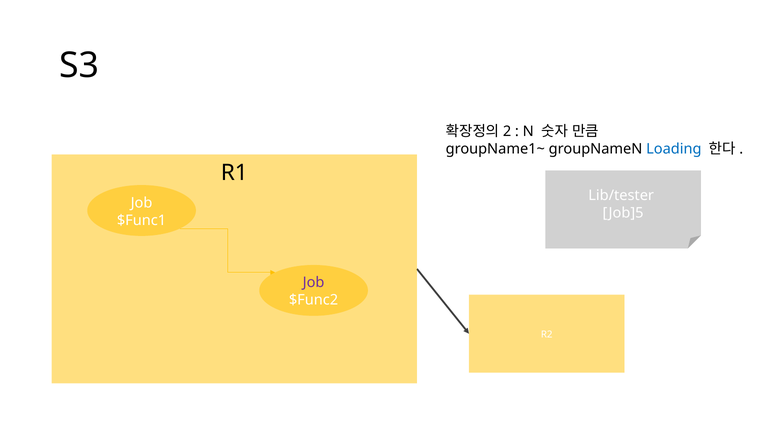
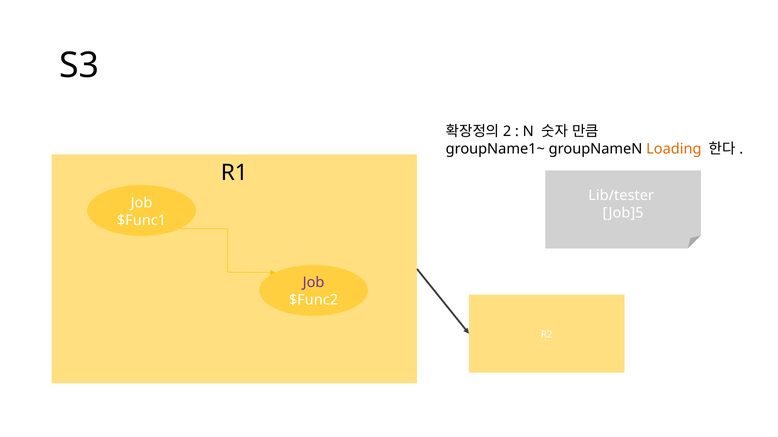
Loading colour: blue -> orange
